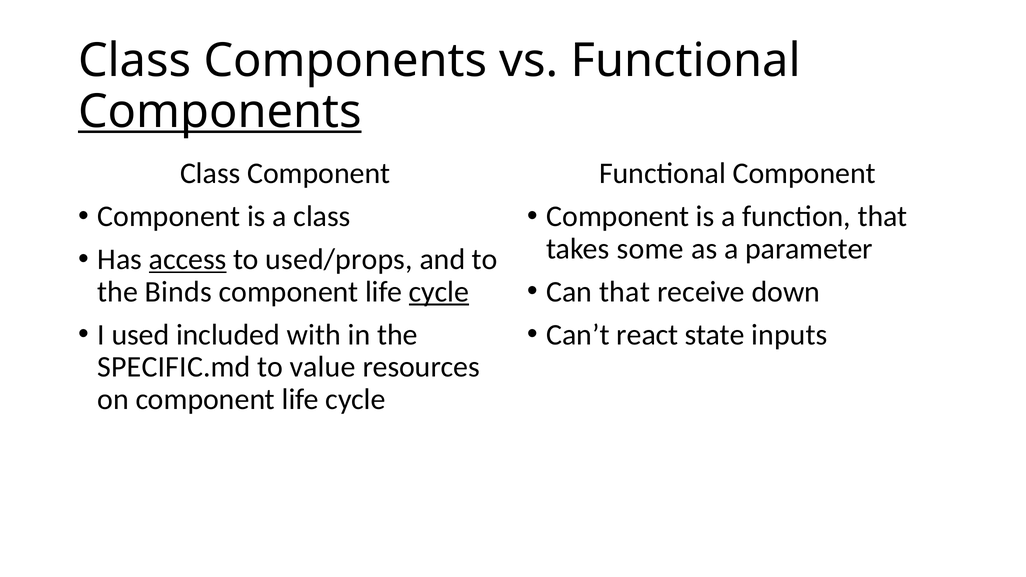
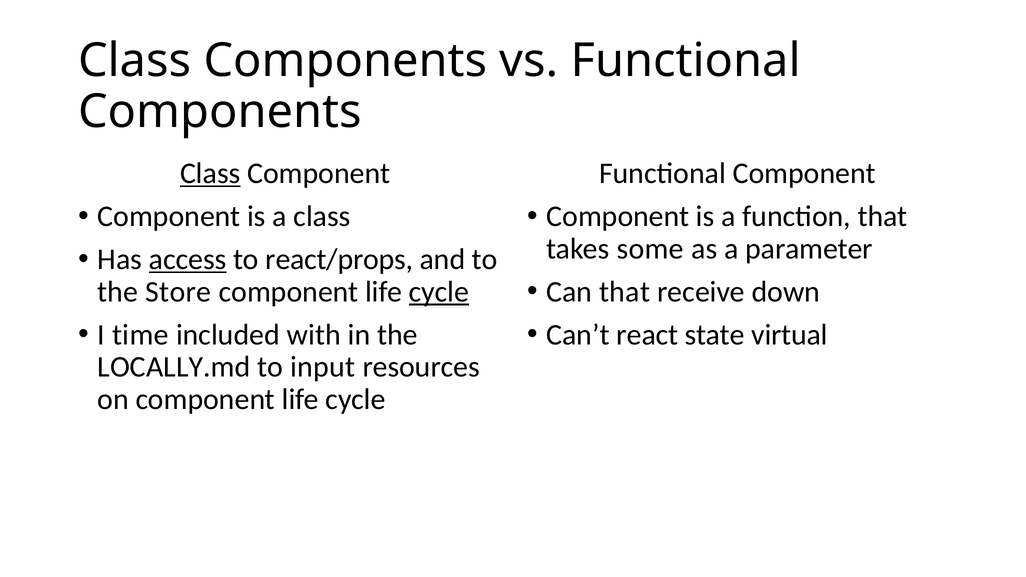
Components at (220, 112) underline: present -> none
Class at (210, 173) underline: none -> present
used/props: used/props -> react/props
Binds: Binds -> Store
used: used -> time
inputs: inputs -> virtual
SPECIFIC.md: SPECIFIC.md -> LOCALLY.md
value: value -> input
